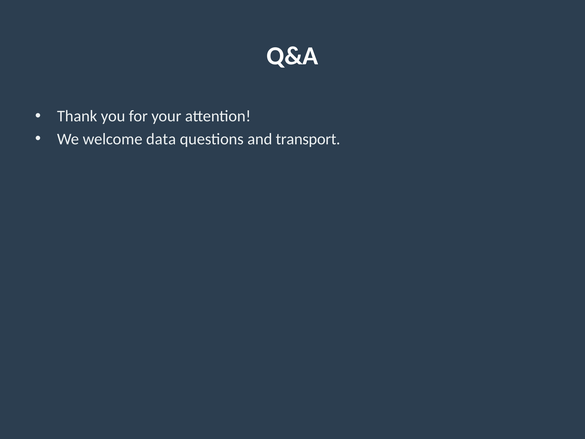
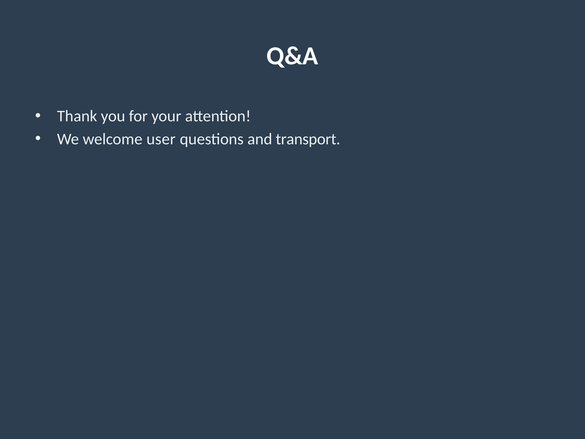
data: data -> user
